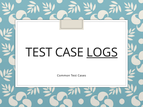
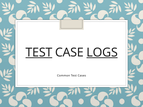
TEST at (39, 53) underline: none -> present
